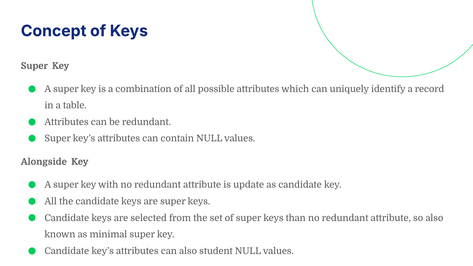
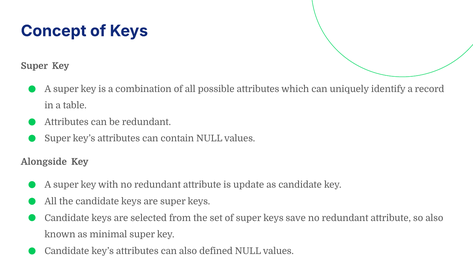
than: than -> save
student: student -> defined
